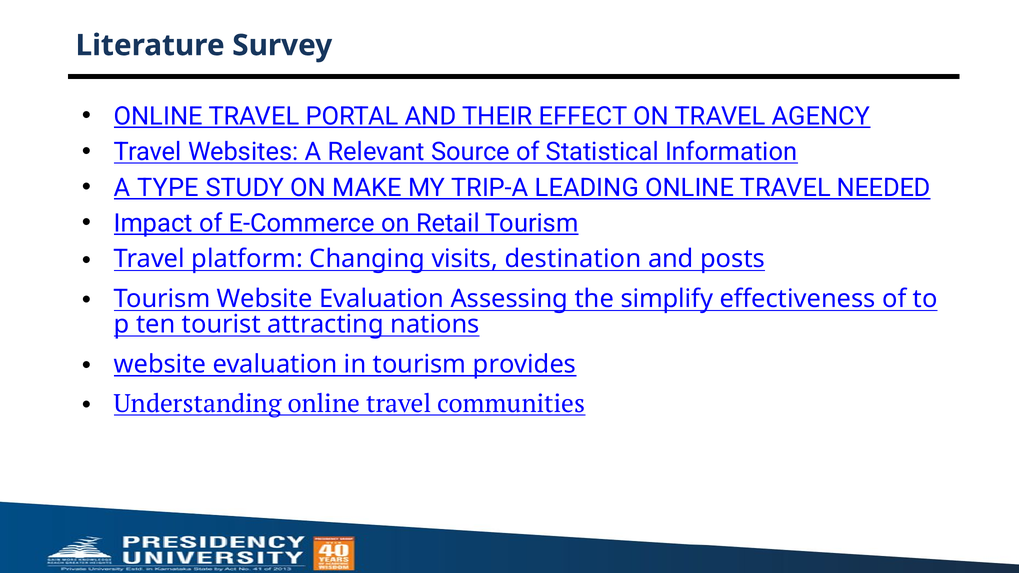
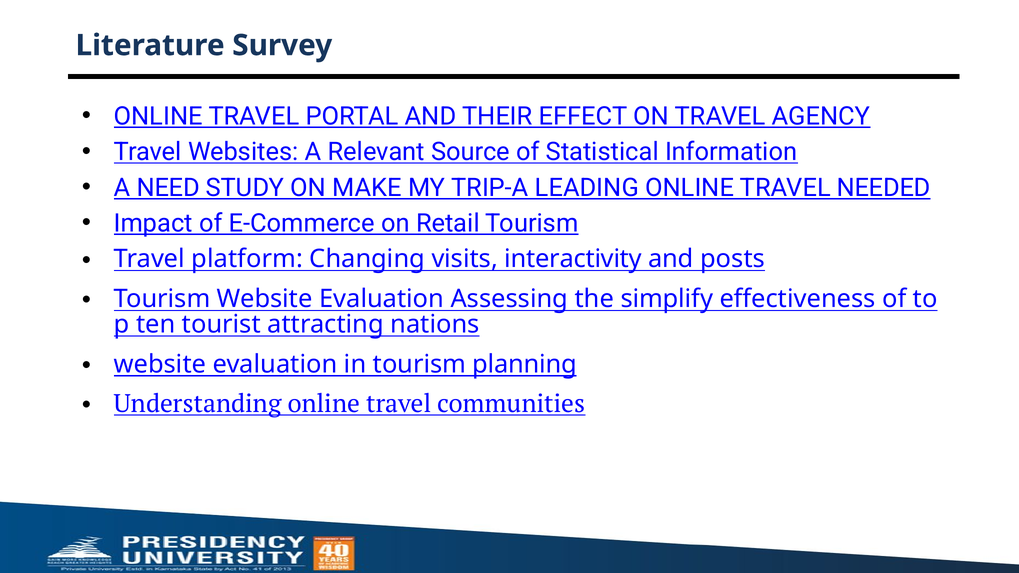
TYPE: TYPE -> NEED
destination: destination -> interactivity
provides: provides -> planning
